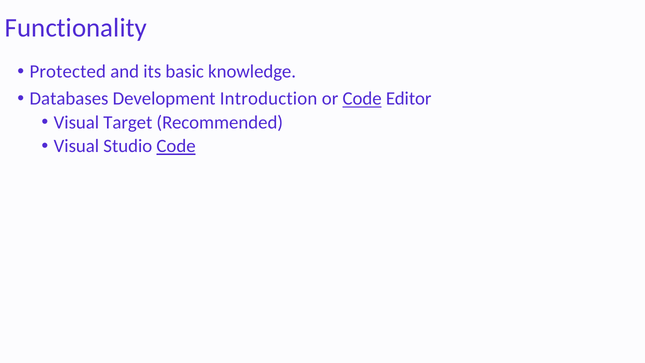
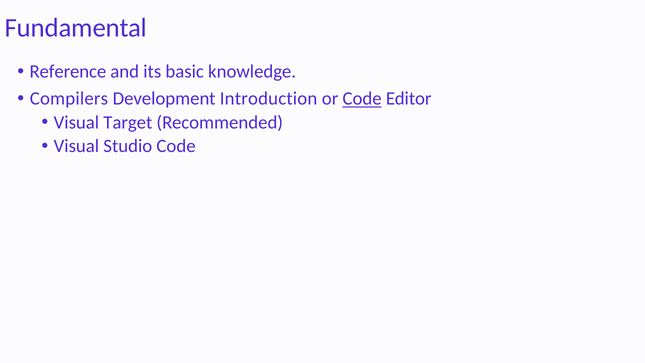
Functionality: Functionality -> Fundamental
Protected: Protected -> Reference
Databases: Databases -> Compilers
Code at (176, 146) underline: present -> none
